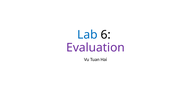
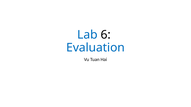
Evaluation colour: purple -> blue
